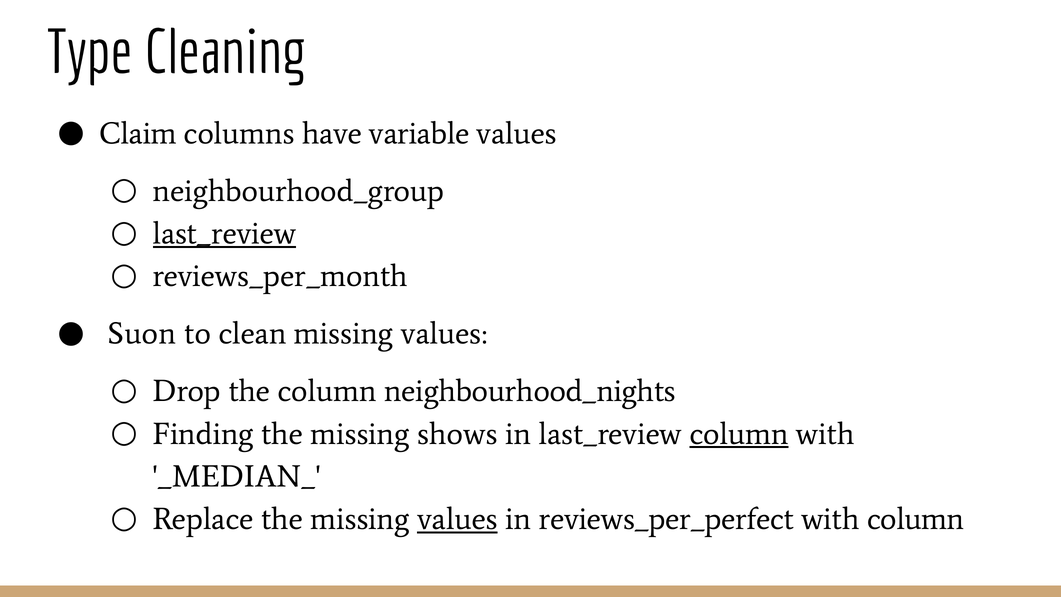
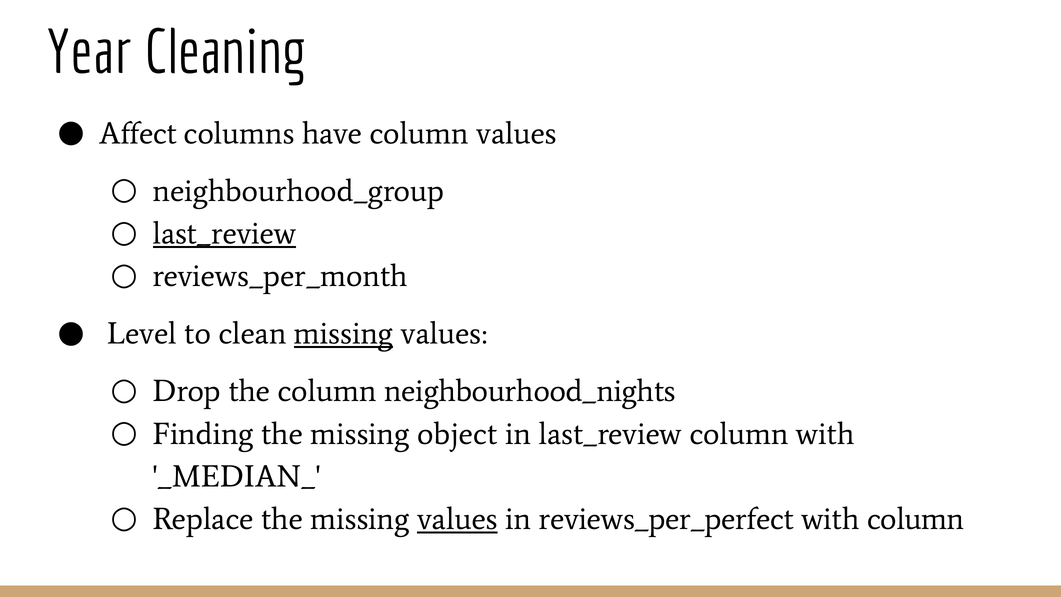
Type: Type -> Year
Claim: Claim -> Affect
have variable: variable -> column
Suon: Suon -> Level
missing at (344, 334) underline: none -> present
shows: shows -> object
column at (739, 434) underline: present -> none
